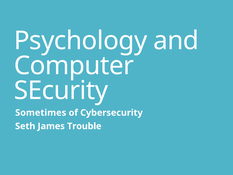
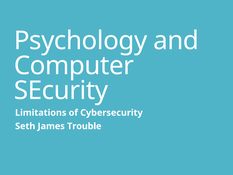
Sometimes: Sometimes -> Limitations
